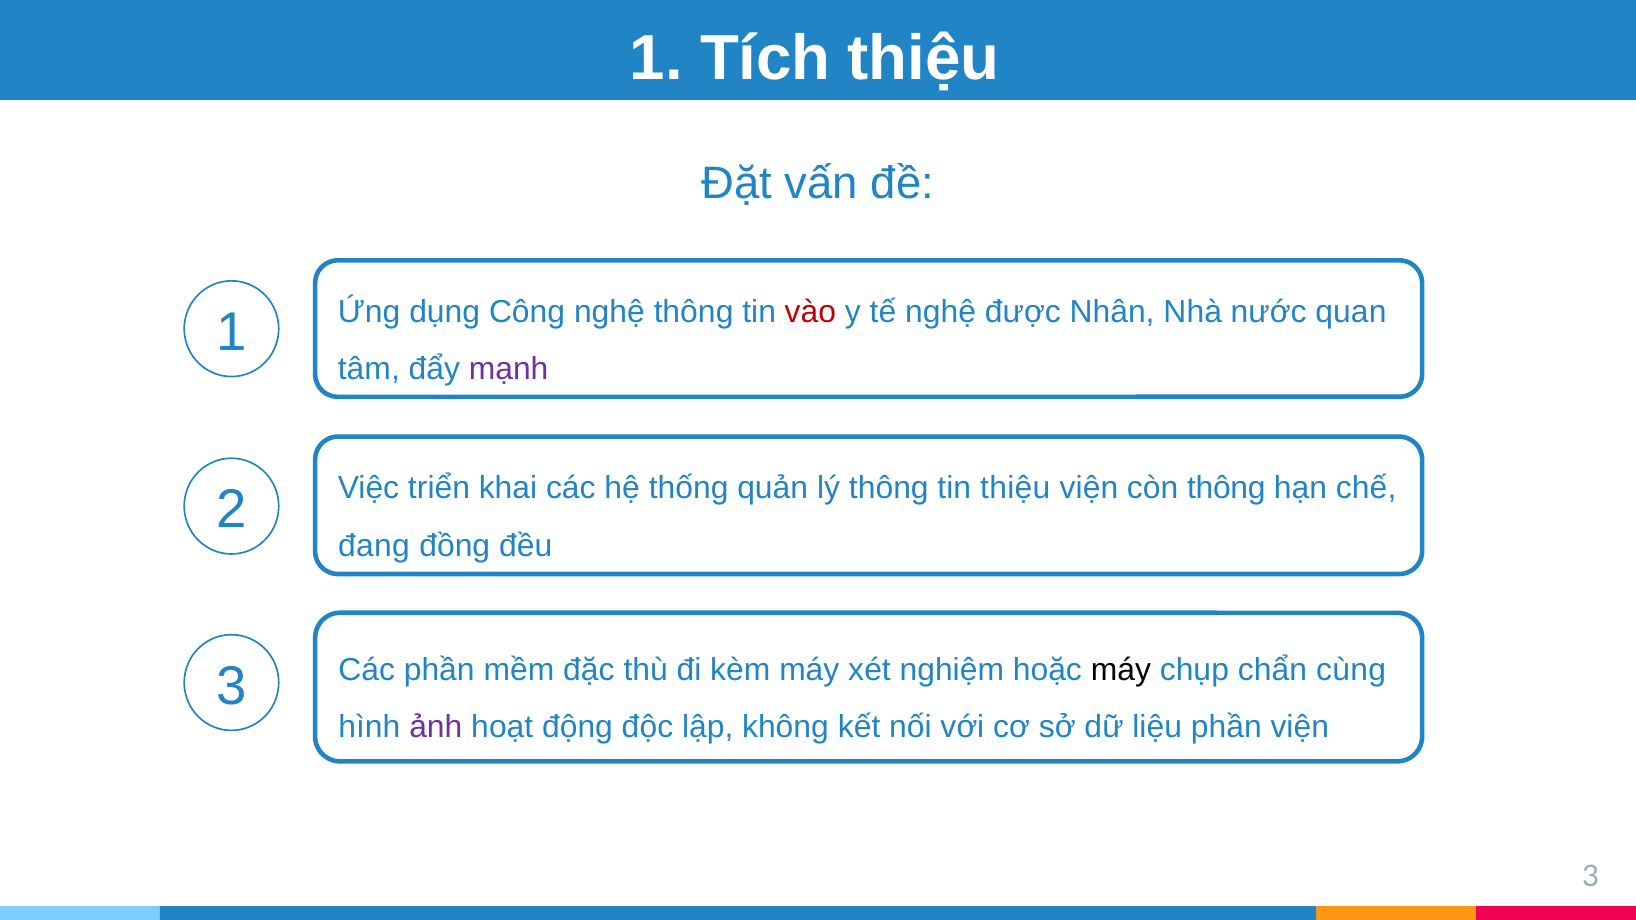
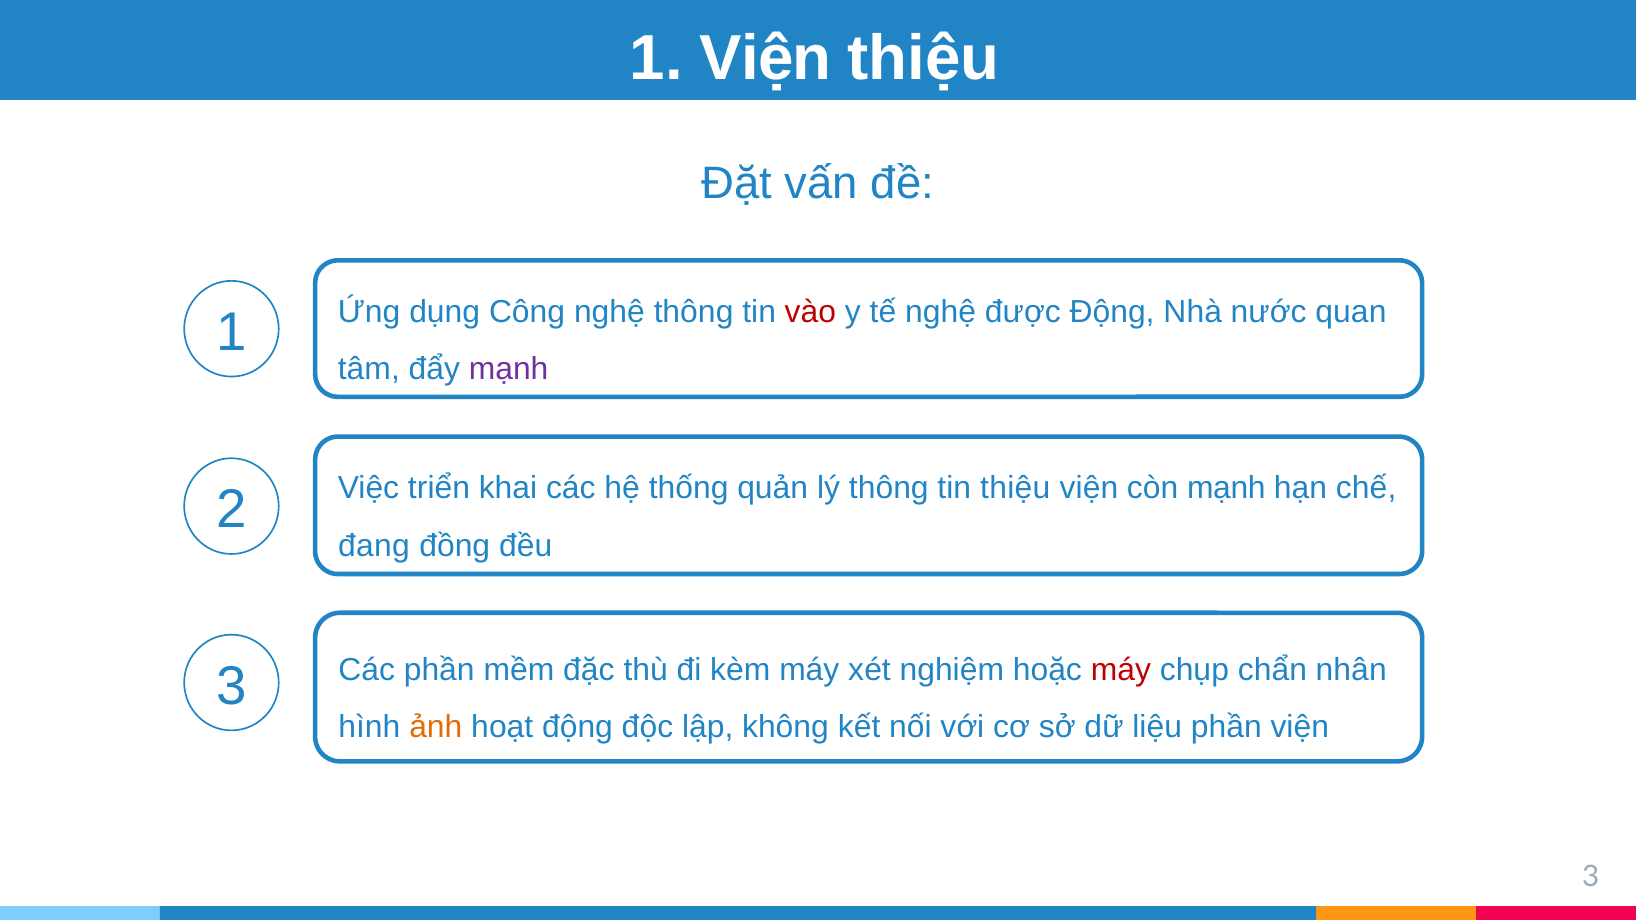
1 Tích: Tích -> Viện
được Nhân: Nhân -> Động
còn thông: thông -> mạnh
máy at (1121, 670) colour: black -> red
cùng: cùng -> nhân
ảnh colour: purple -> orange
